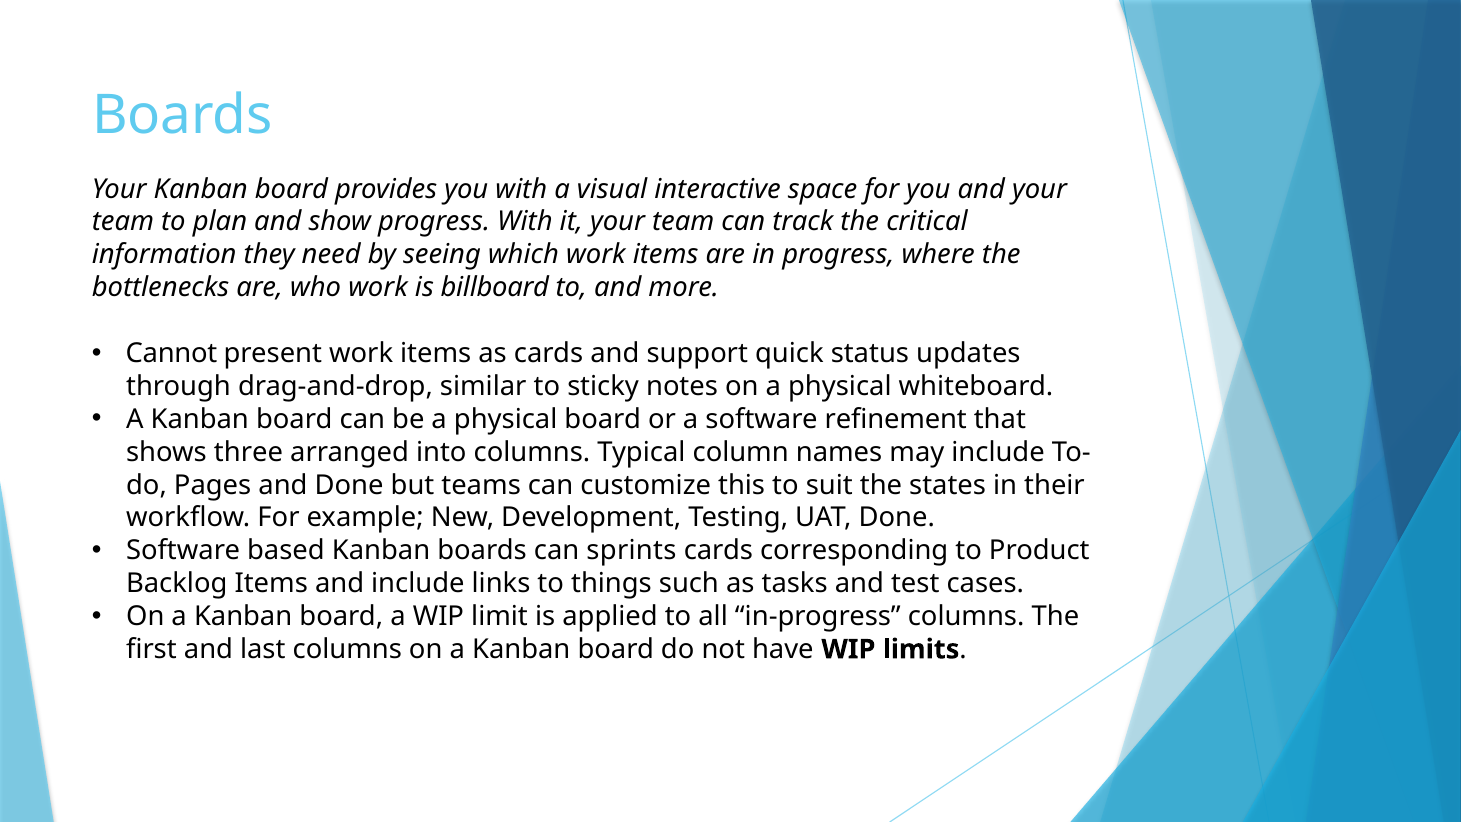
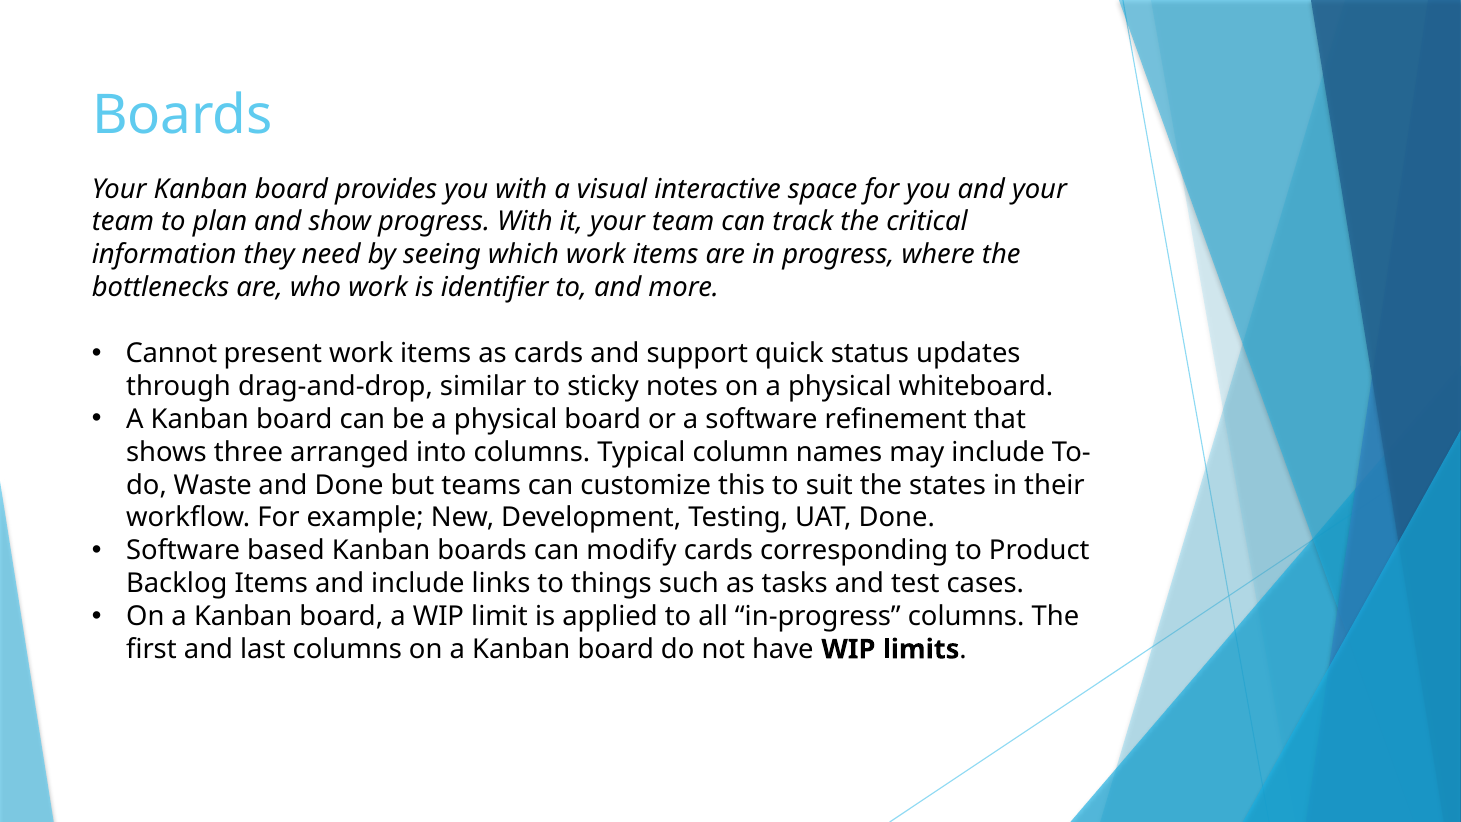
billboard: billboard -> identifier
Pages: Pages -> Waste
sprints: sprints -> modify
